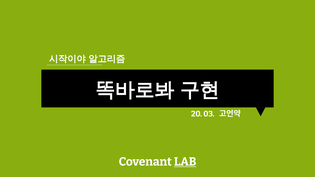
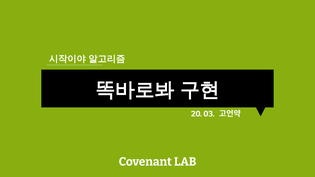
LAB underline: present -> none
